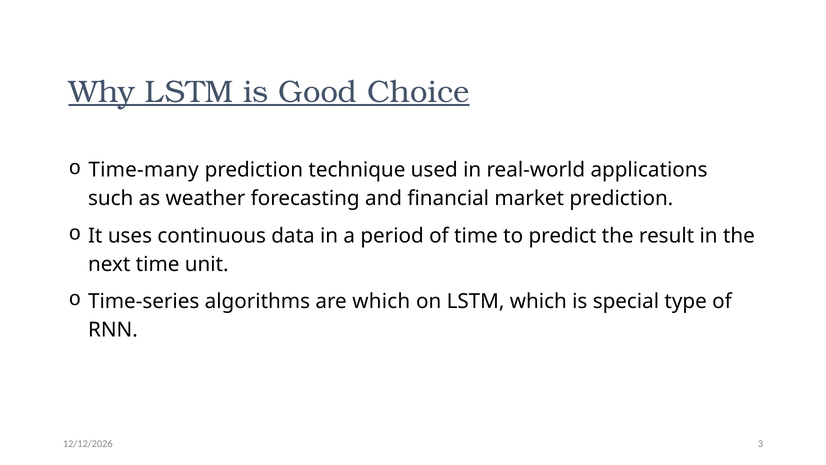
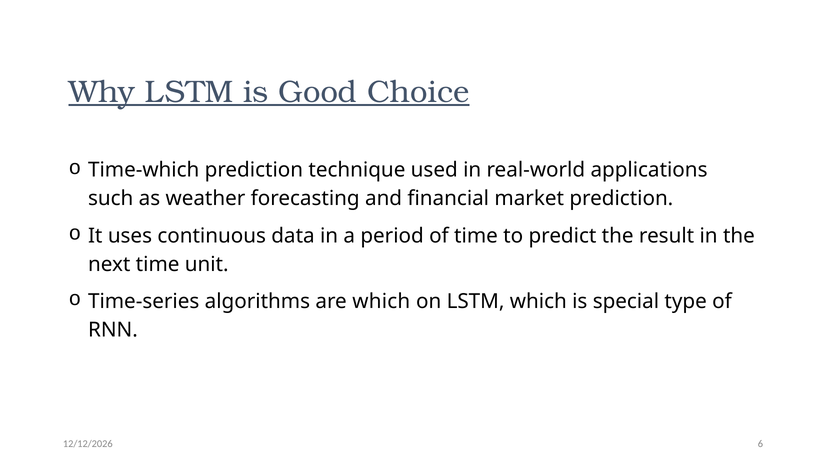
Time-many: Time-many -> Time-which
3: 3 -> 6
